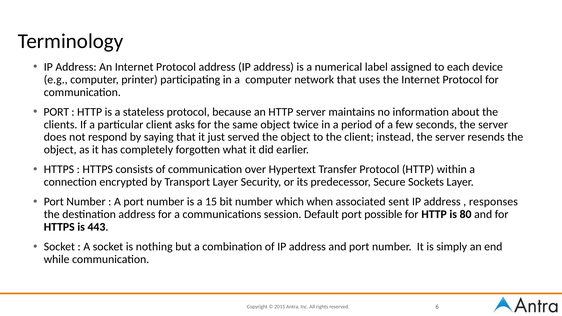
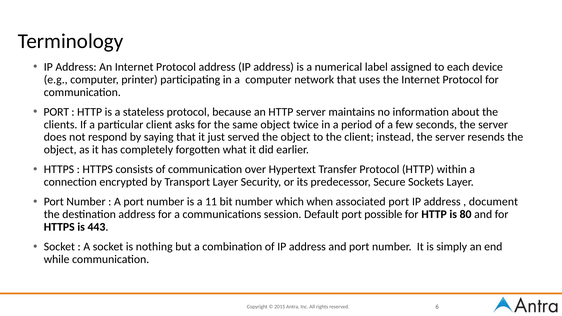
15: 15 -> 11
associated sent: sent -> port
responses: responses -> document
